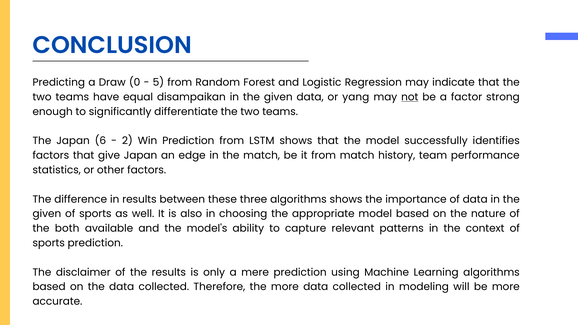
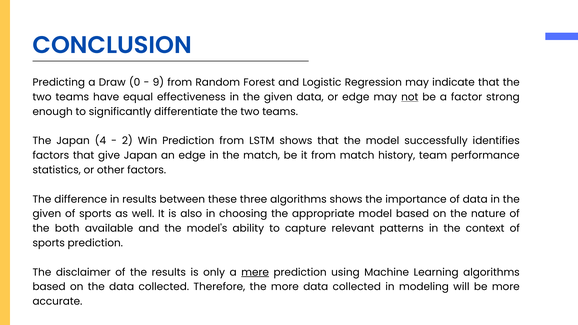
5: 5 -> 9
disampaikan: disampaikan -> effectiveness
or yang: yang -> edge
6: 6 -> 4
mere underline: none -> present
